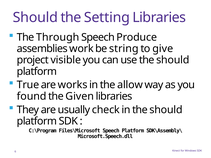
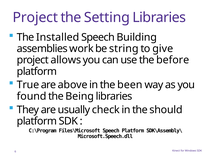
Should at (35, 17): Should -> Project
Through: Through -> Installed
Produce: Produce -> Building
visible: visible -> allows
use the should: should -> before
works: works -> above
allow: allow -> been
Given: Given -> Being
